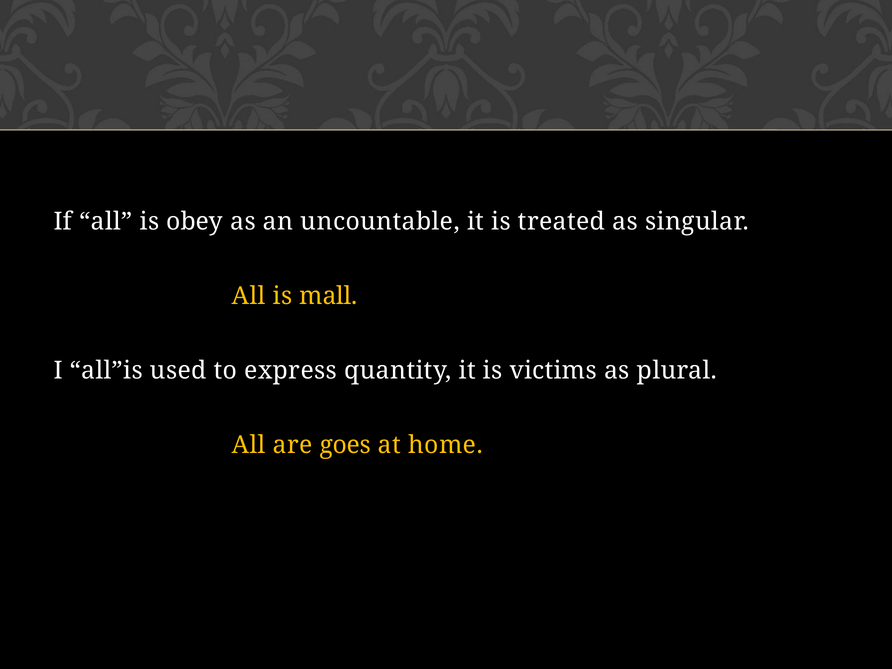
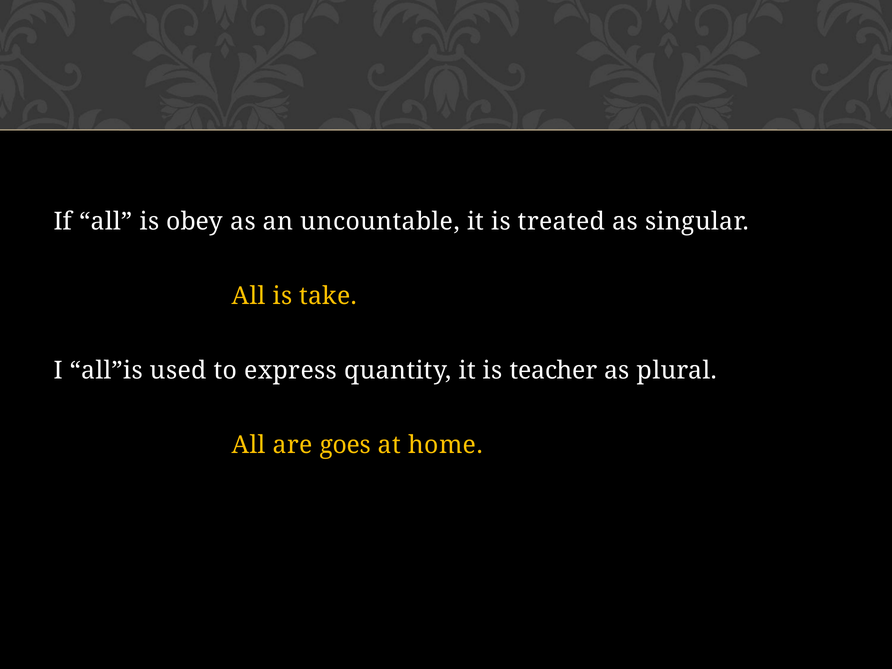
mall: mall -> take
victims: victims -> teacher
